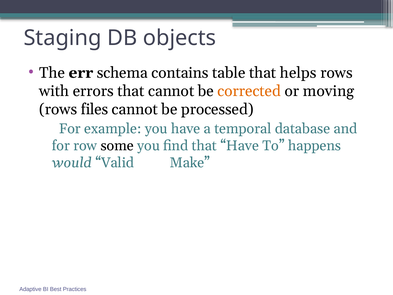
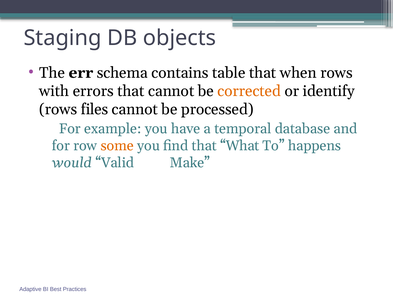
helps: helps -> when
moving: moving -> identify
some colour: black -> orange
that Have: Have -> What
